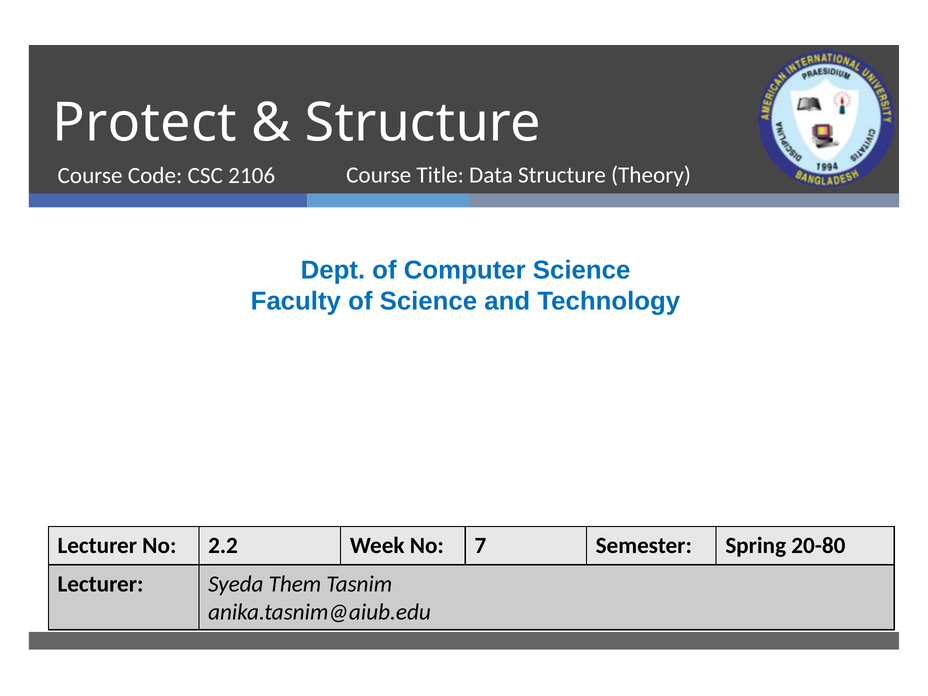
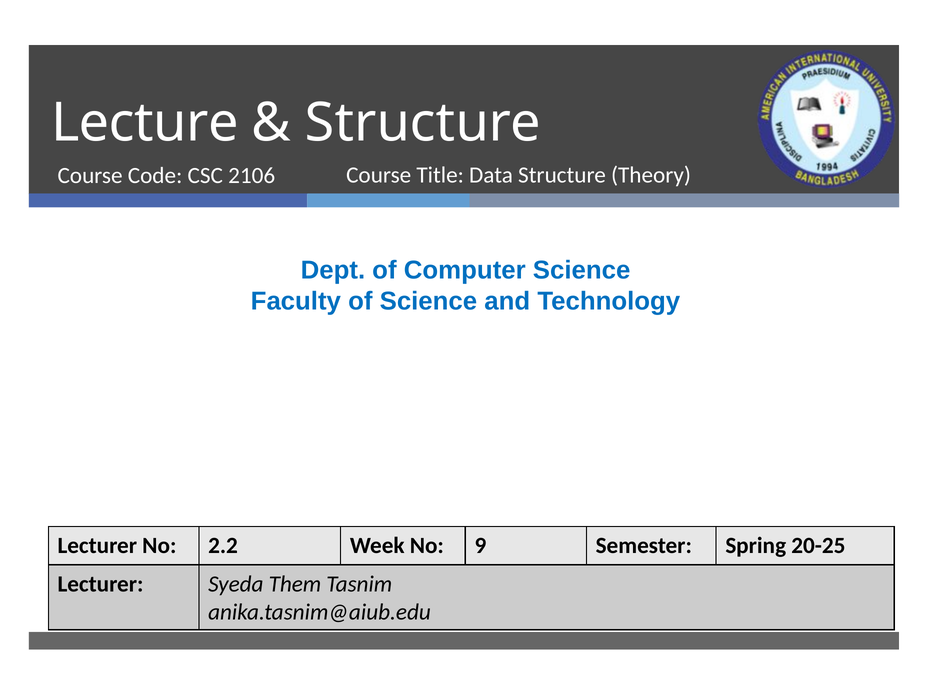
Protect: Protect -> Lecture
7: 7 -> 9
20-80: 20-80 -> 20-25
